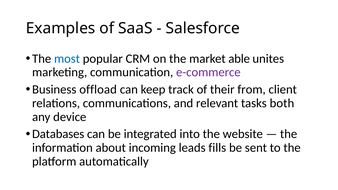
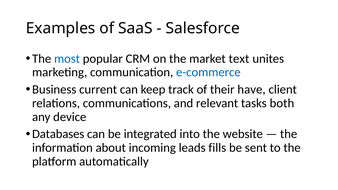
able: able -> text
e-commerce colour: purple -> blue
offload: offload -> current
from: from -> have
